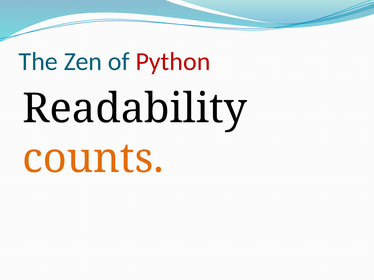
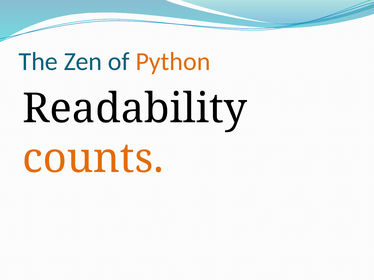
Python colour: red -> orange
